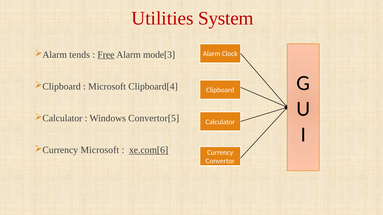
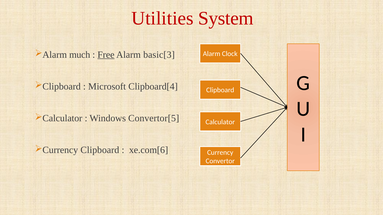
tends: tends -> much
mode[3: mode[3 -> basic[3
Microsoft at (100, 150): Microsoft -> Clipboard
xe.com[6 underline: present -> none
